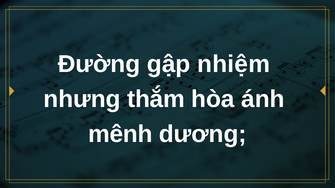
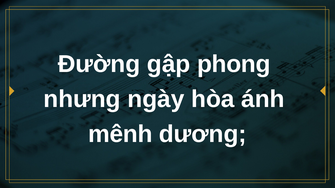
nhiệm: nhiệm -> phong
thắm: thắm -> ngày
